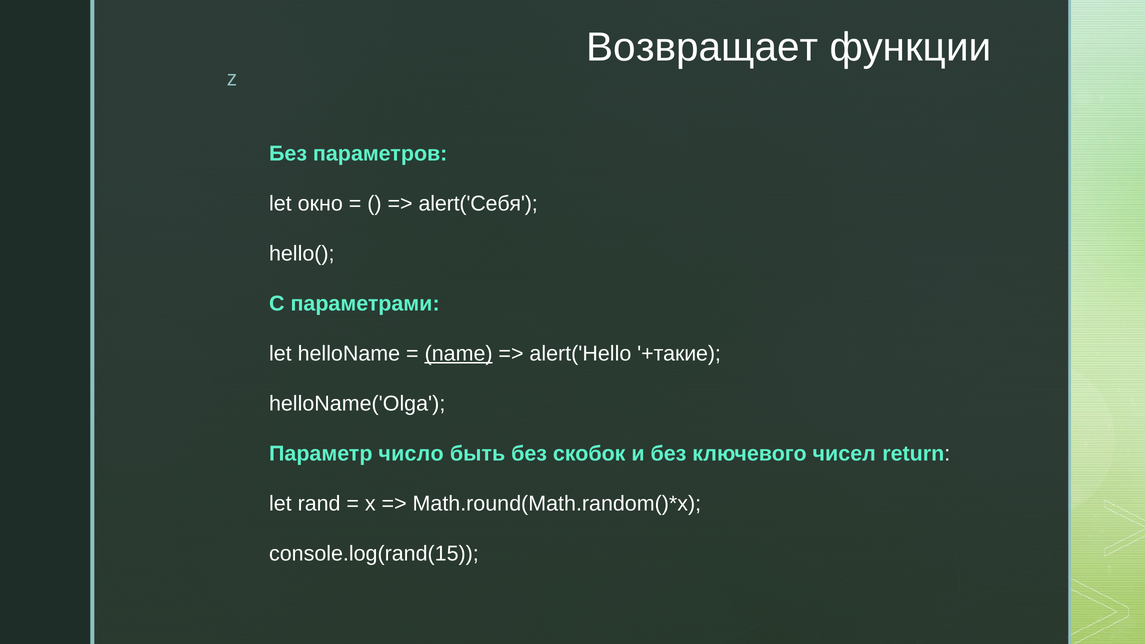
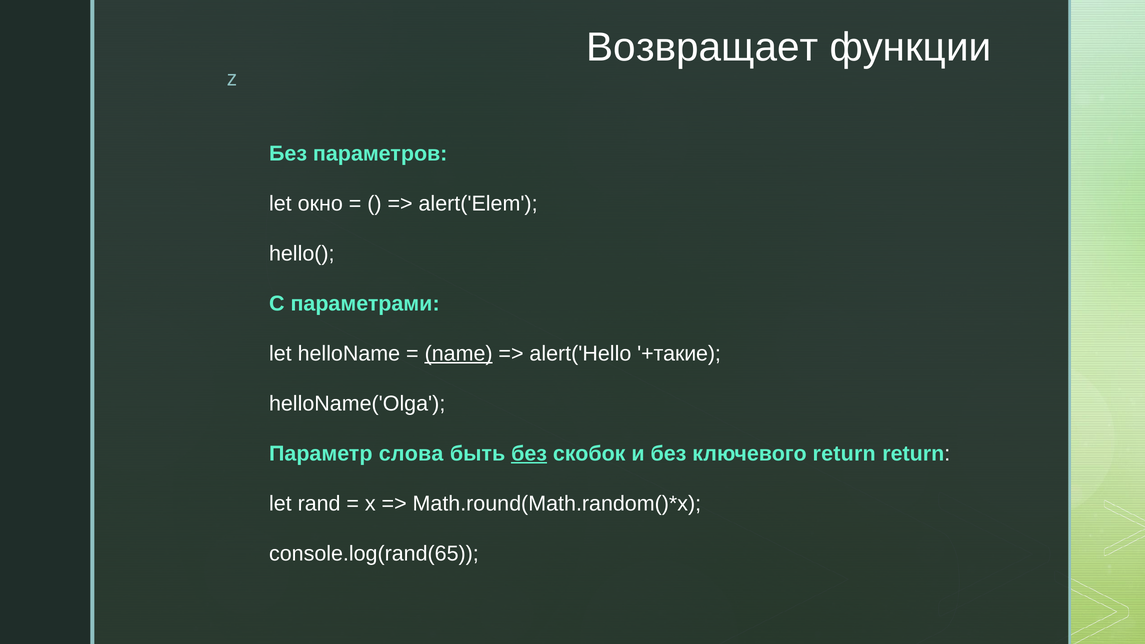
alert('Себя: alert('Себя -> alert('Elem
число: число -> слова
без at (529, 454) underline: none -> present
ключевого чисел: чисел -> return
console.log(rand(15: console.log(rand(15 -> console.log(rand(65
